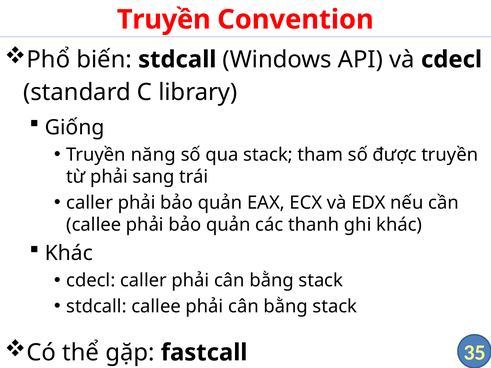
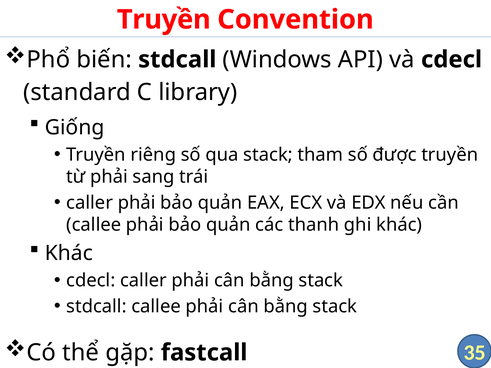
năng: năng -> riêng
